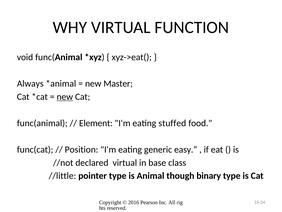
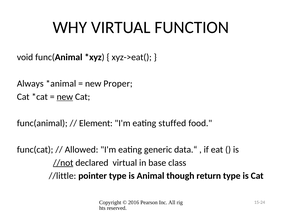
Master: Master -> Proper
Position: Position -> Allowed
easy.“: easy.“ -> data.“
//not underline: none -> present
binary: binary -> return
